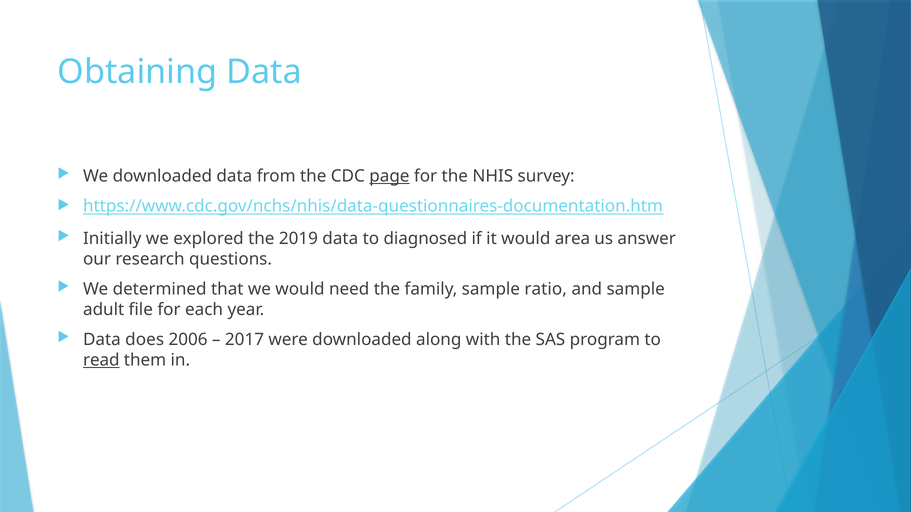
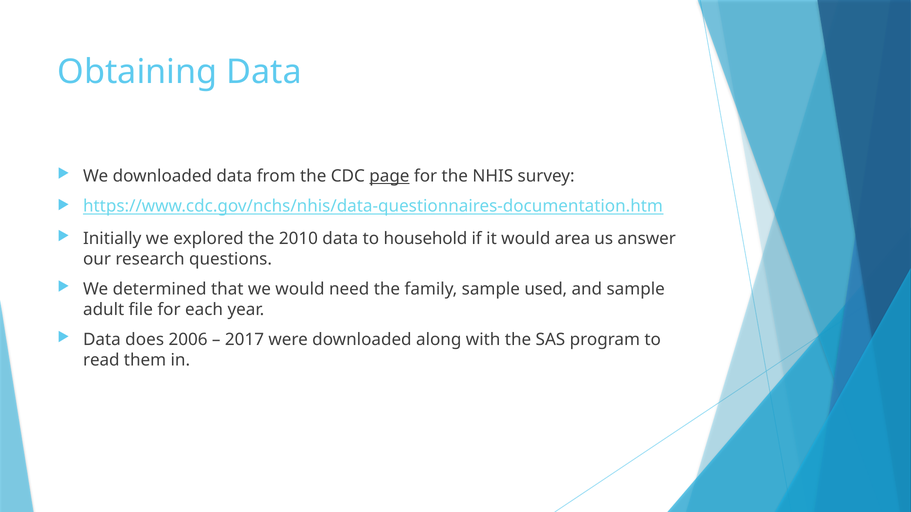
2019: 2019 -> 2010
diagnosed: diagnosed -> household
ratio: ratio -> used
read underline: present -> none
